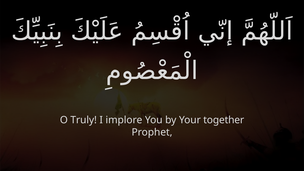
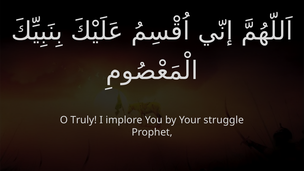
together: together -> struggle
